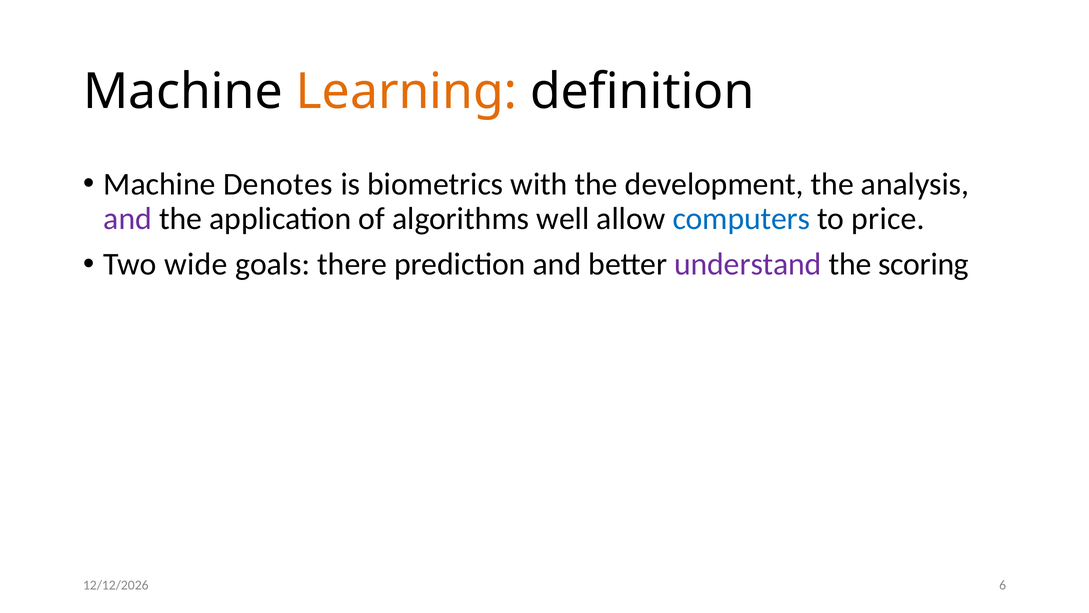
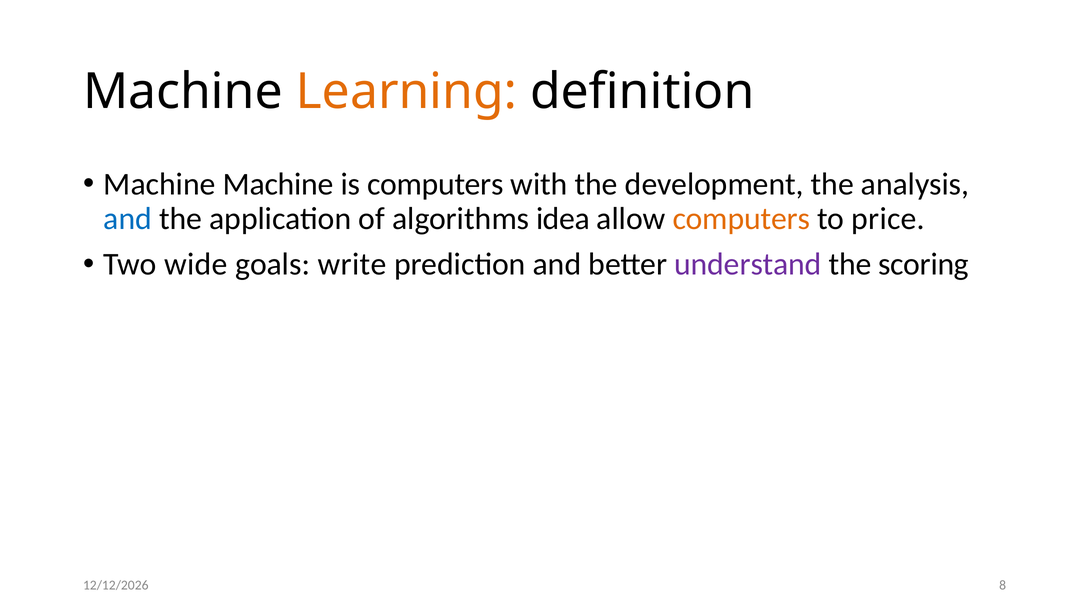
Machine Denotes: Denotes -> Machine
is biometrics: biometrics -> computers
and at (128, 218) colour: purple -> blue
well: well -> idea
computers at (741, 218) colour: blue -> orange
there: there -> write
6: 6 -> 8
